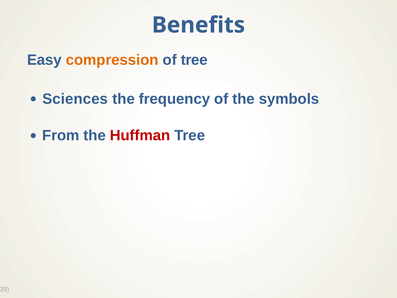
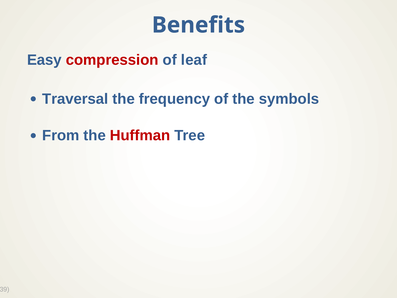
compression colour: orange -> red
of tree: tree -> leaf
Sciences: Sciences -> Traversal
